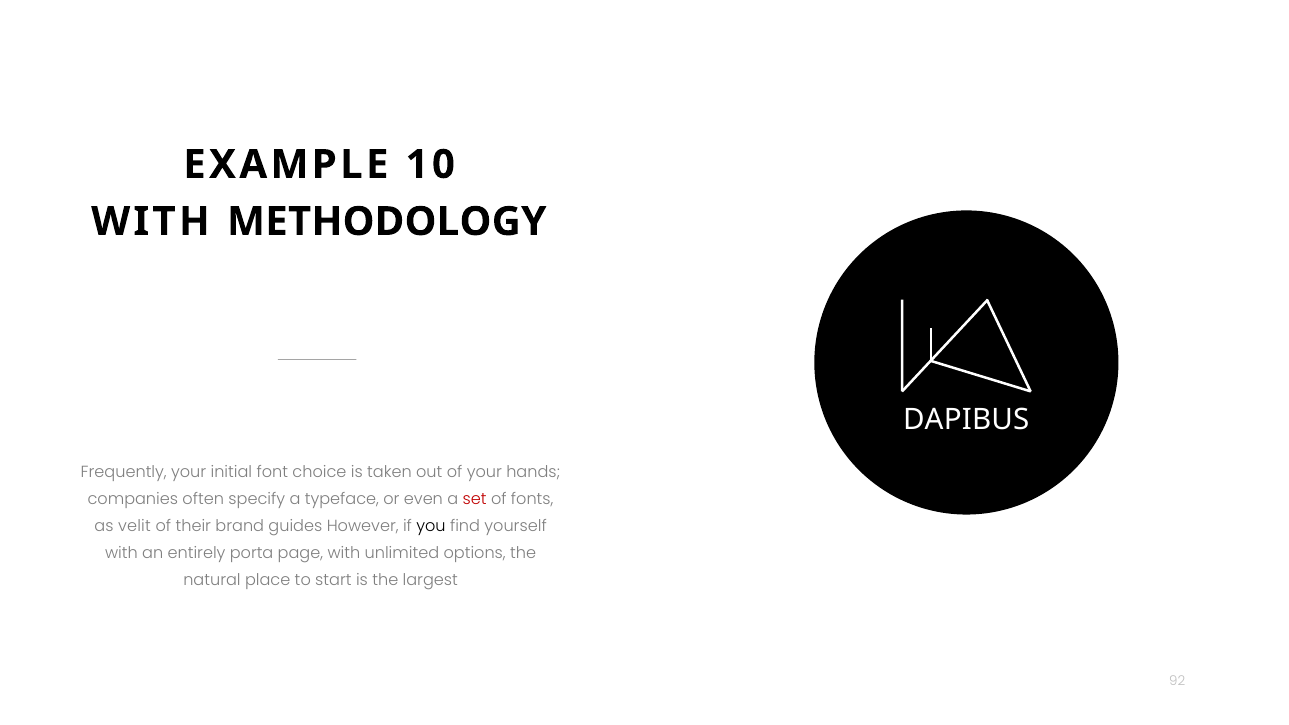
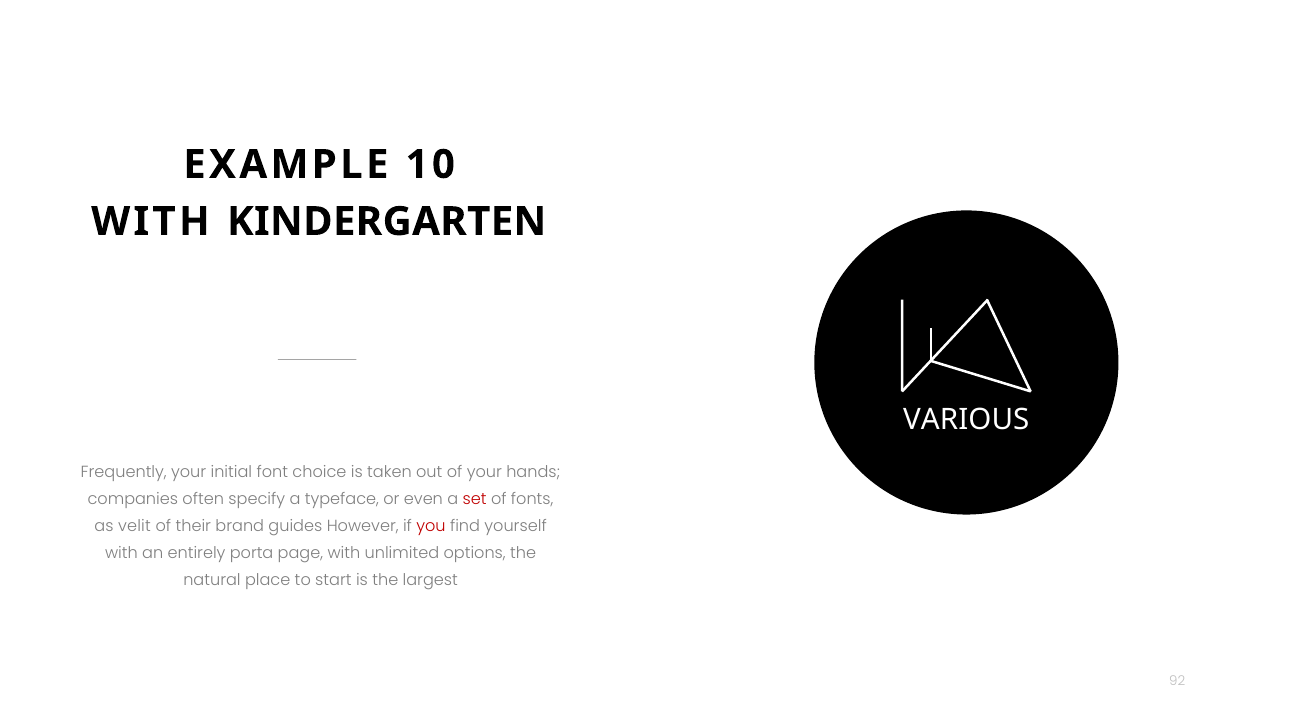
METHODOLOGY: METHODOLOGY -> KINDERGARTEN
DAPIBUS: DAPIBUS -> VARIOUS
you colour: black -> red
